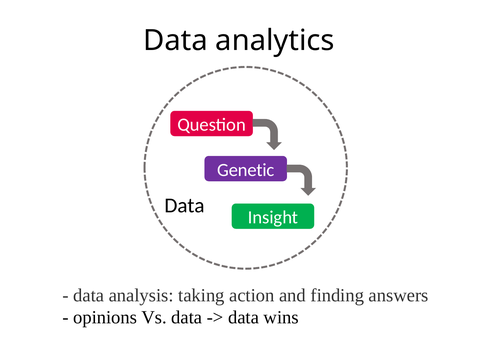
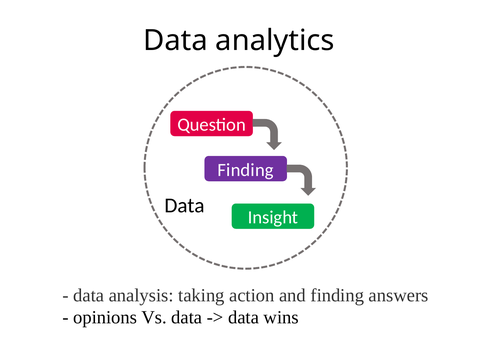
Genetic at (246, 170): Genetic -> Finding
